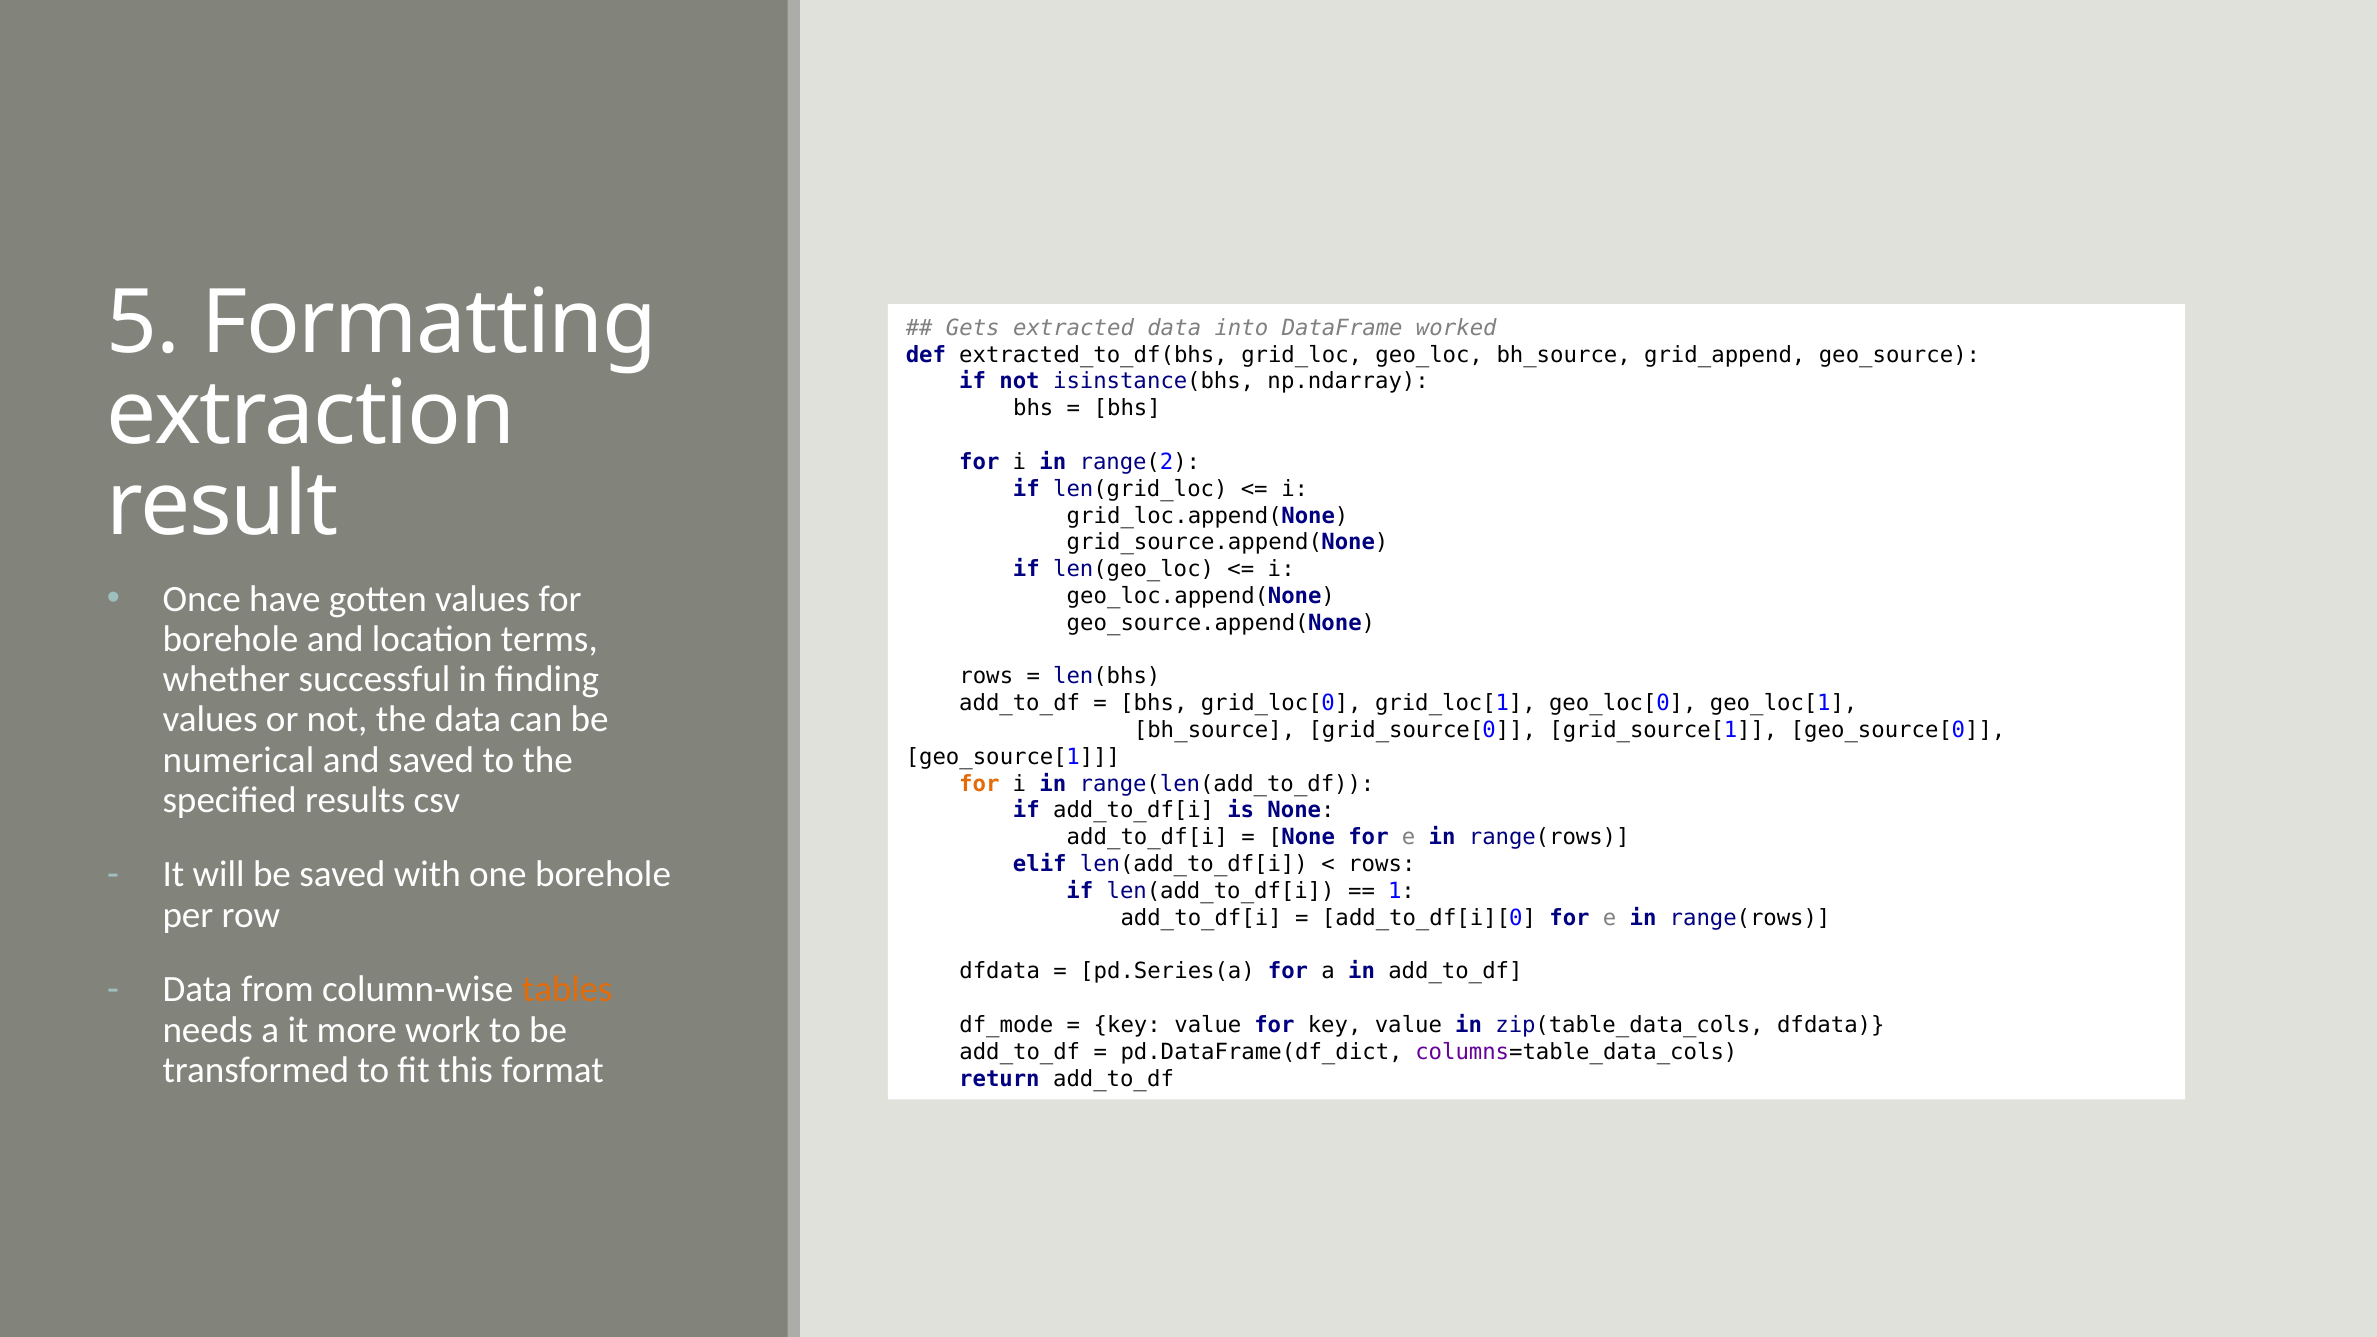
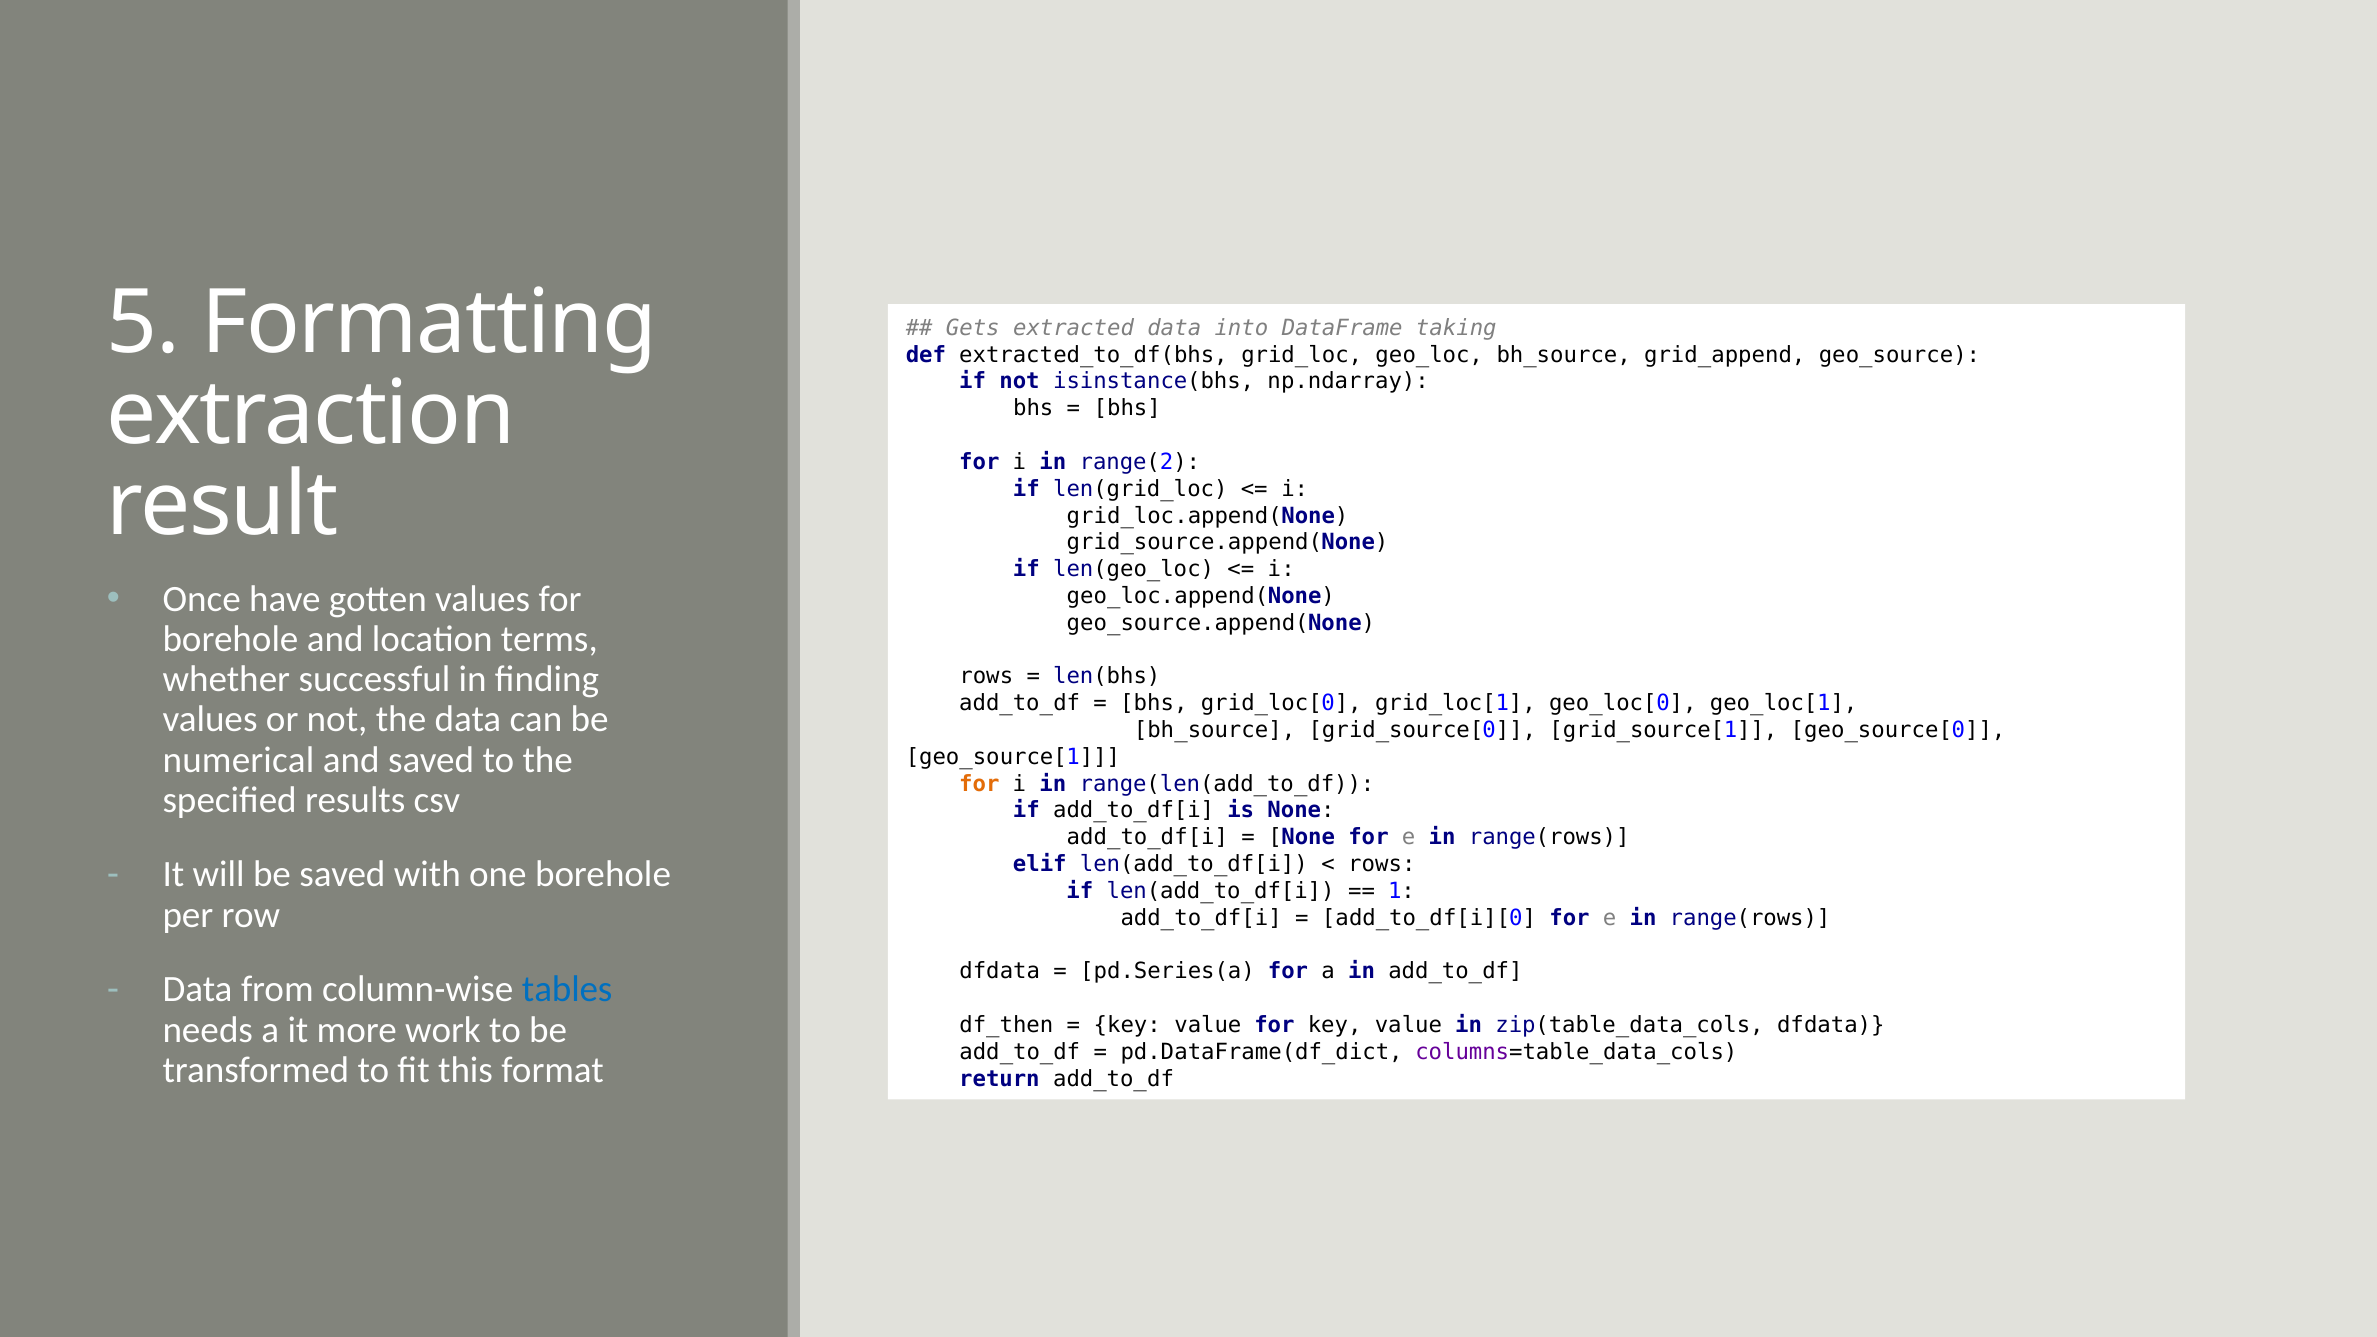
worked: worked -> taking
tables colour: orange -> blue
df_mode: df_mode -> df_then
